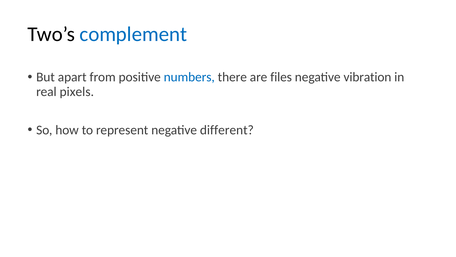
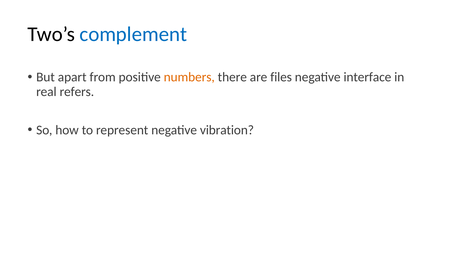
numbers colour: blue -> orange
vibration: vibration -> interface
pixels: pixels -> refers
different: different -> vibration
